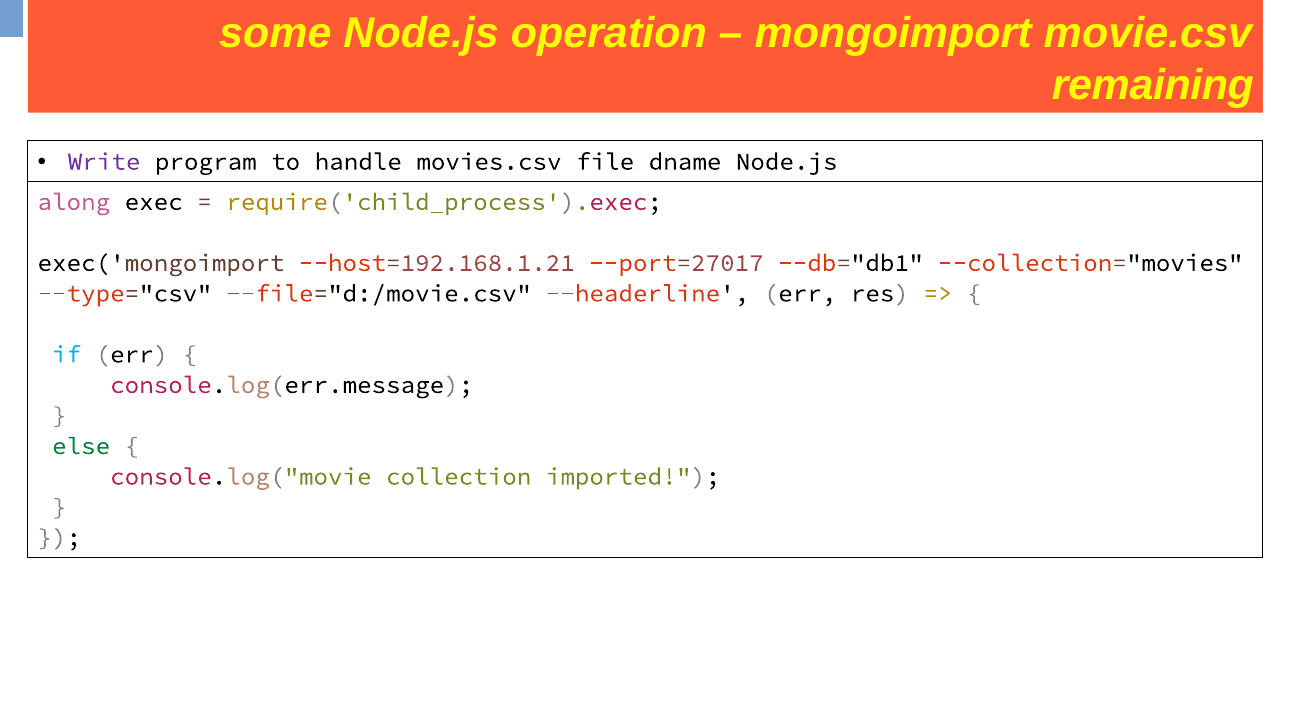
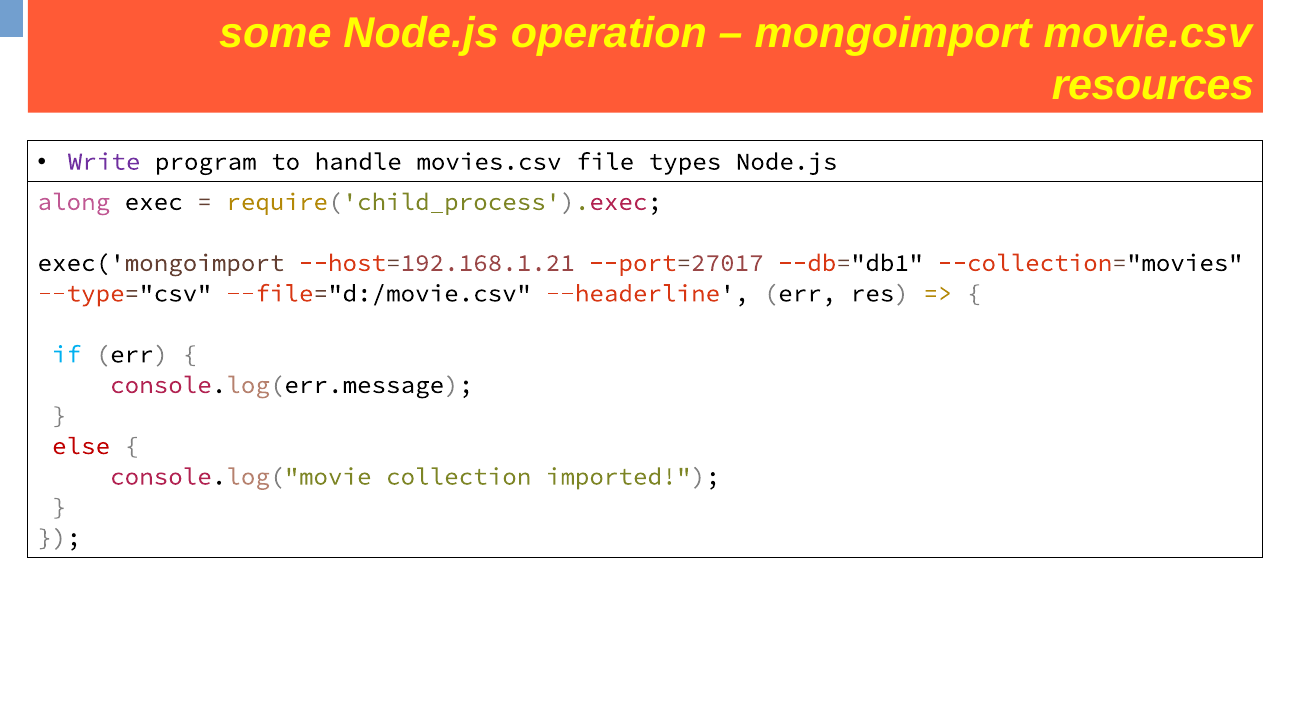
remaining: remaining -> resources
dname: dname -> types
else colour: green -> red
